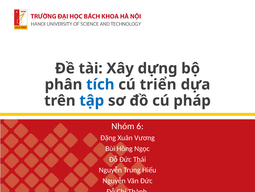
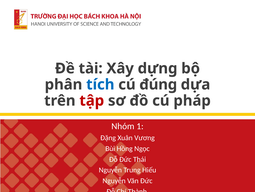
triển: triển -> đúng
tập colour: blue -> red
6: 6 -> 1
